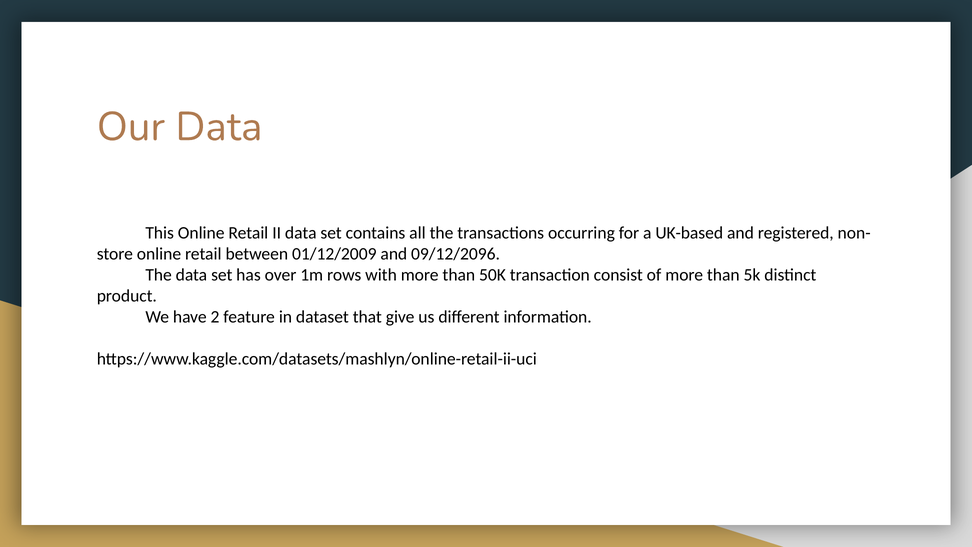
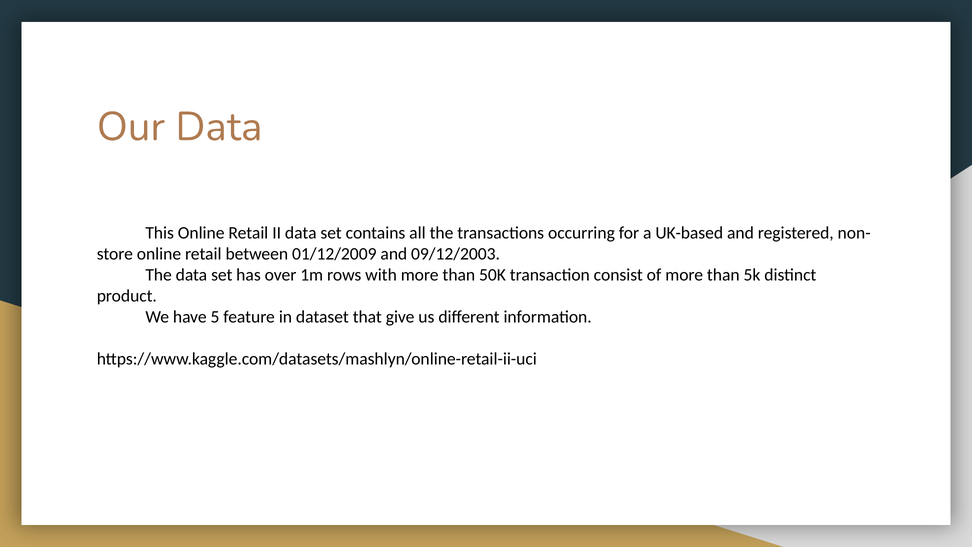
09/12/2096: 09/12/2096 -> 09/12/2003
2: 2 -> 5
